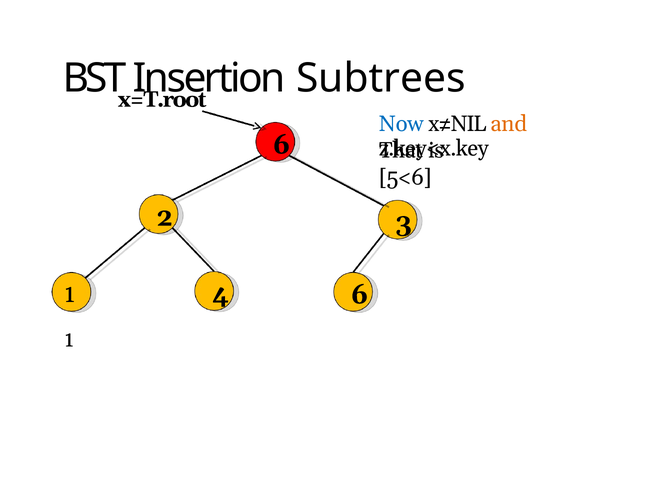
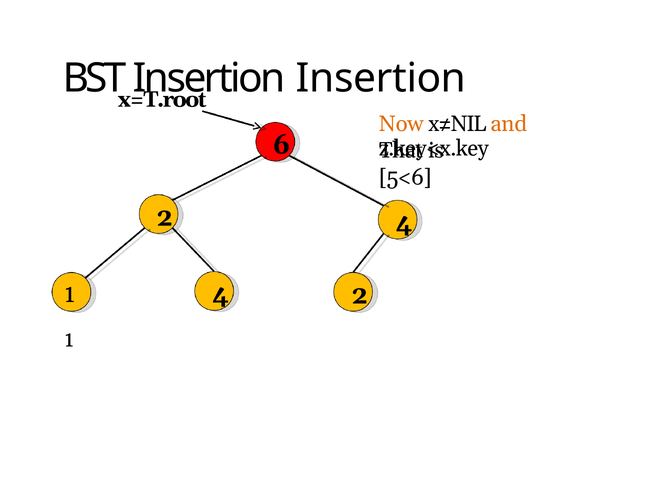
Subtrees at (381, 78): Subtrees -> Insertion
Now colour: blue -> orange
2 3: 3 -> 4
4 6: 6 -> 2
